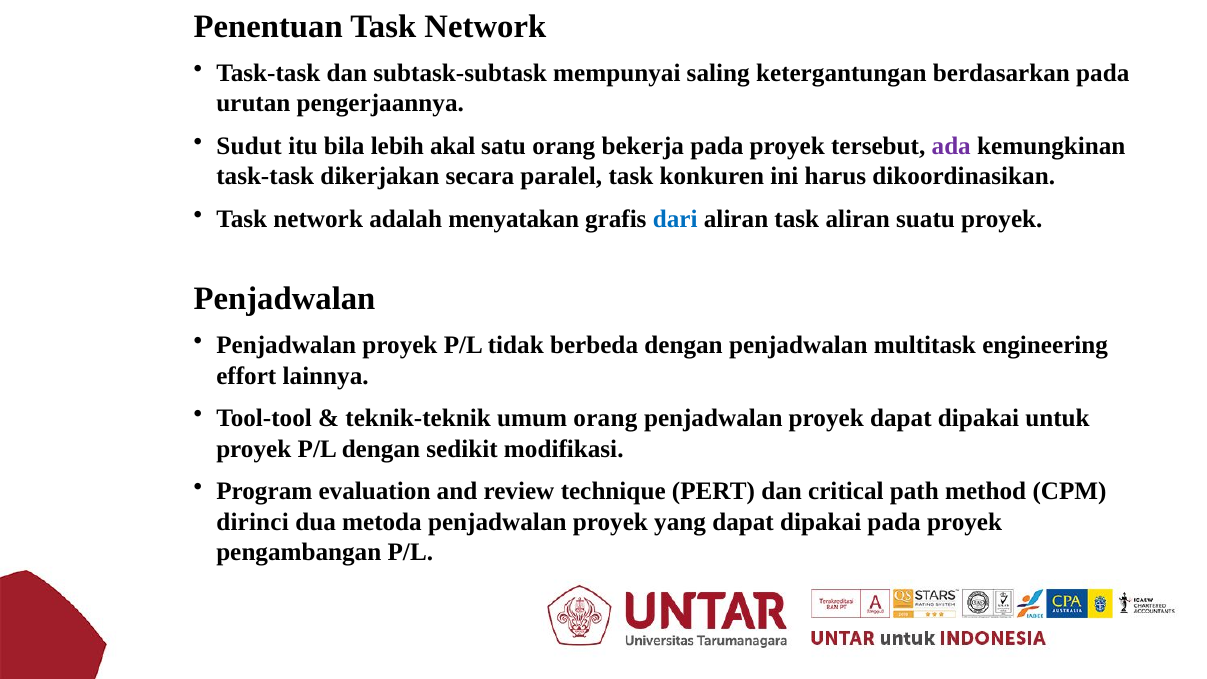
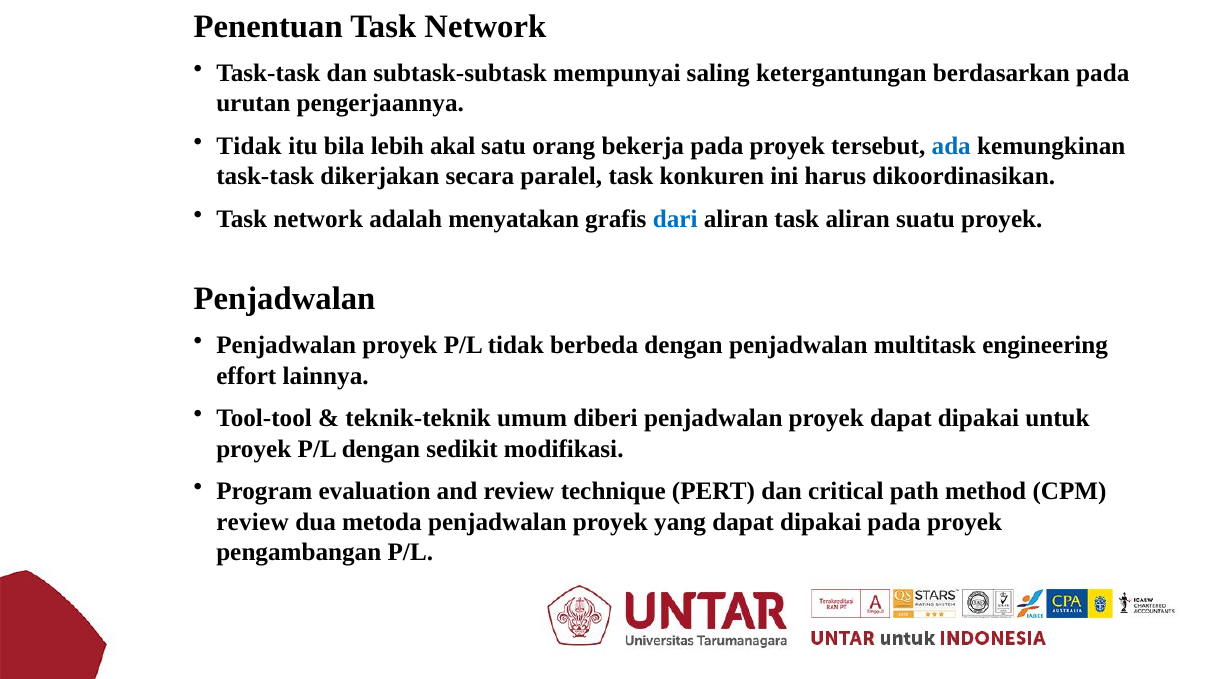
Sudut at (249, 146): Sudut -> Tidak
ada colour: purple -> blue
umum orang: orang -> diberi
dirinci at (253, 522): dirinci -> review
